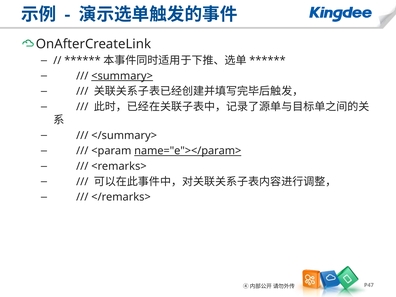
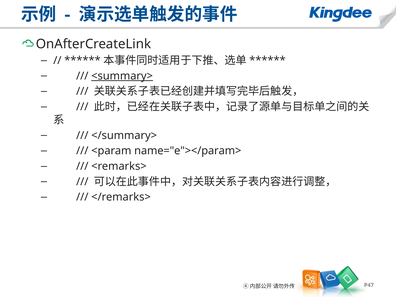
name="e"></param> underline: present -> none
